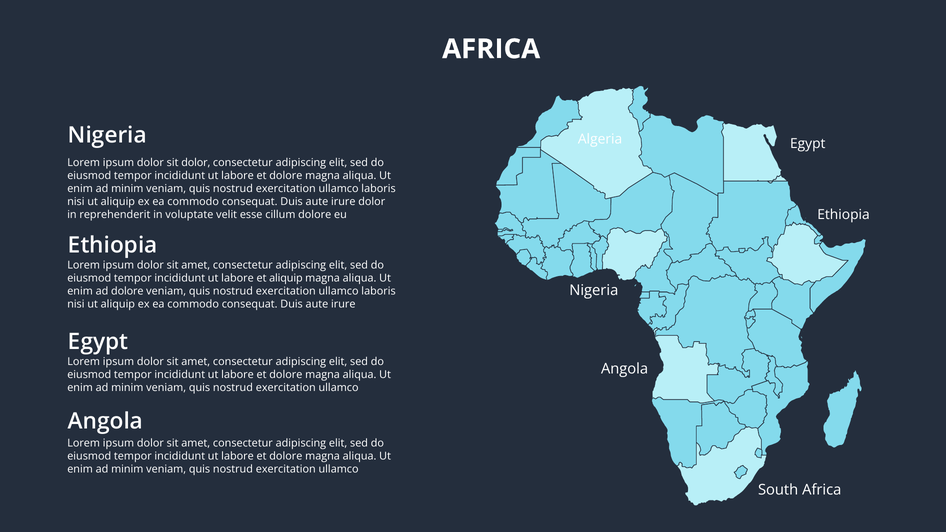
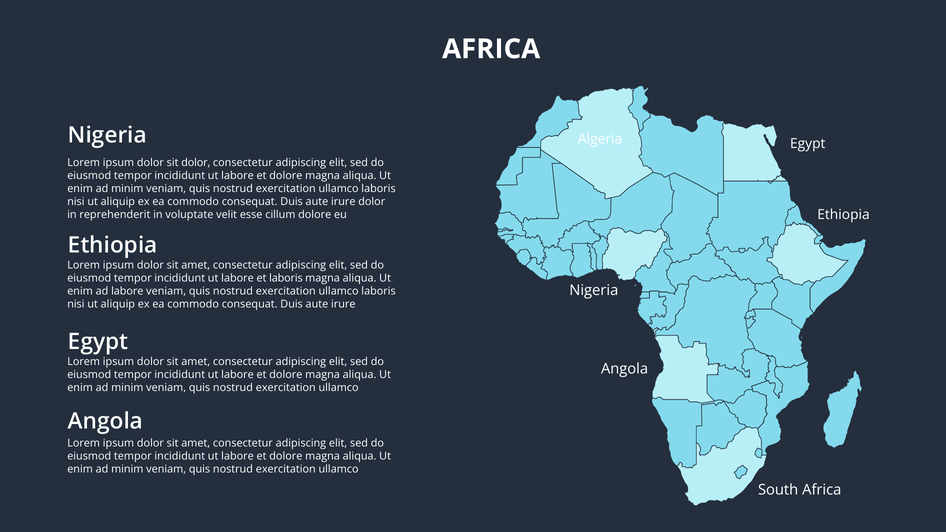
et aliquip: aliquip -> laboris
ad dolore: dolore -> labore
